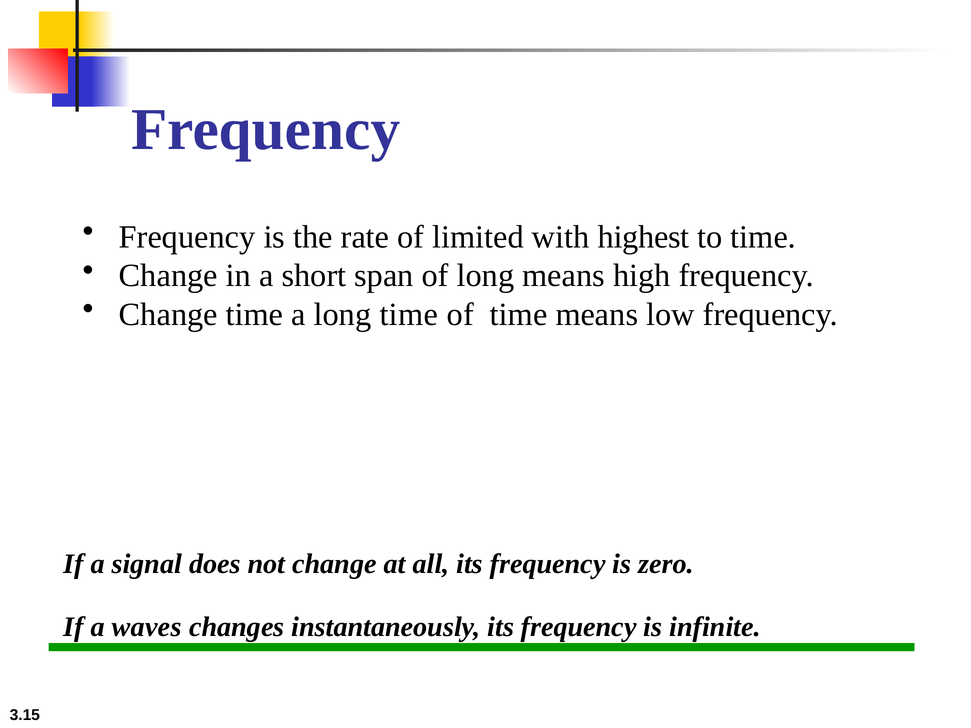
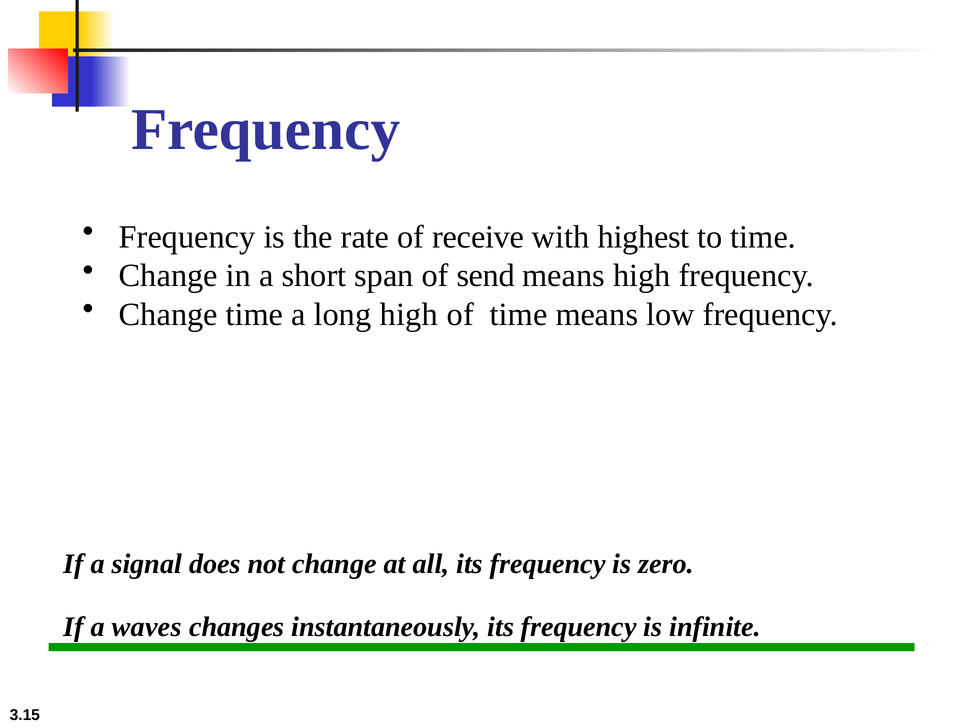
limited: limited -> receive
of long: long -> send
long time: time -> high
